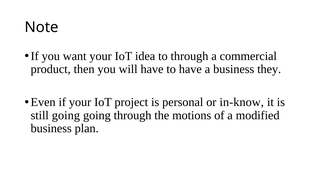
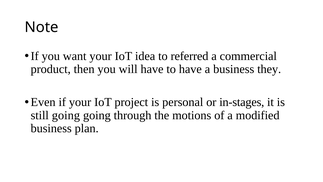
to through: through -> referred
in-know: in-know -> in-stages
